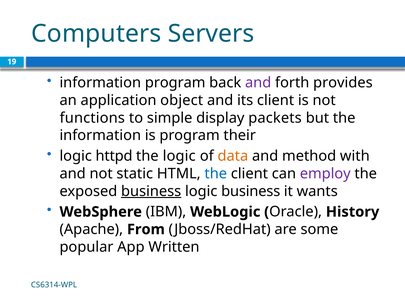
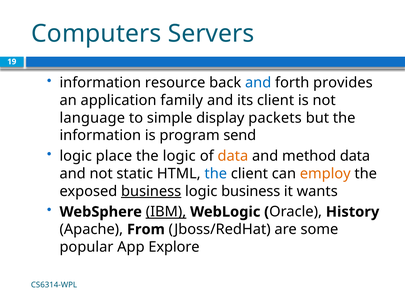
information program: program -> resource
and at (258, 83) colour: purple -> blue
object: object -> family
functions: functions -> language
their: their -> send
httpd: httpd -> place
method with: with -> data
employ colour: purple -> orange
IBM underline: none -> present
Written: Written -> Explore
